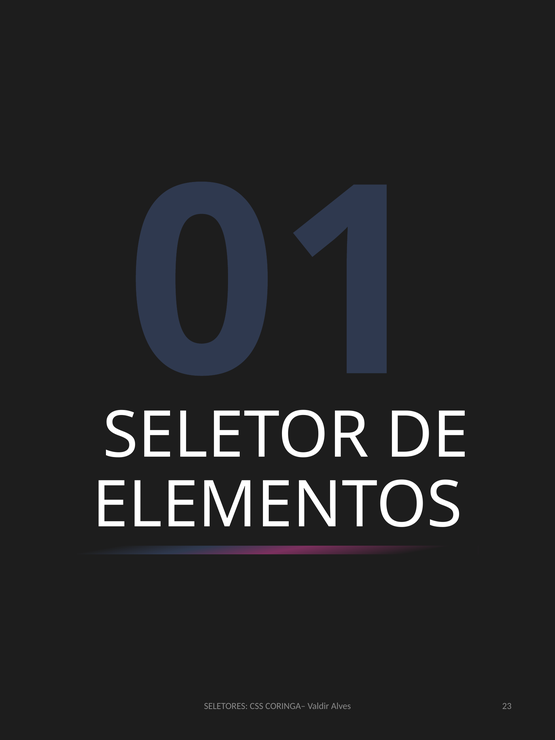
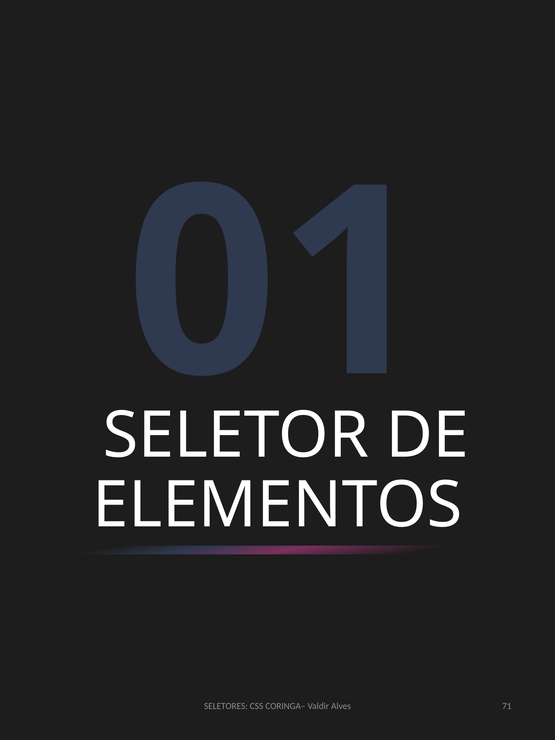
23: 23 -> 71
